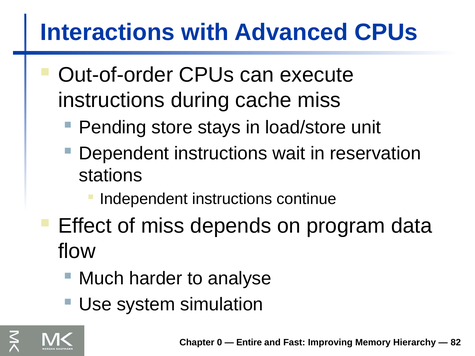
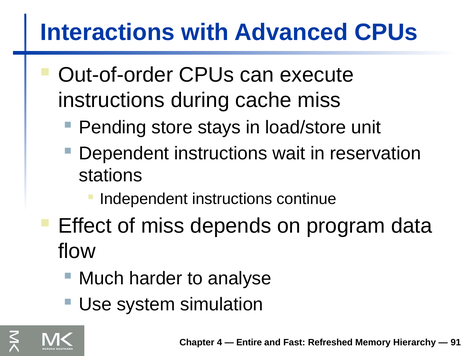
0: 0 -> 4
Improving: Improving -> Refreshed
82: 82 -> 91
